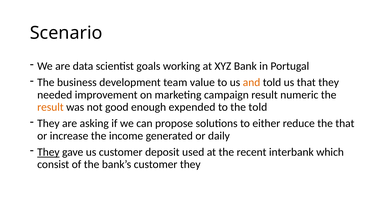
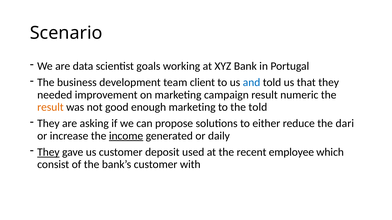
value: value -> client
and colour: orange -> blue
enough expended: expended -> marketing
the that: that -> dari
income underline: none -> present
interbank: interbank -> employee
customer they: they -> with
